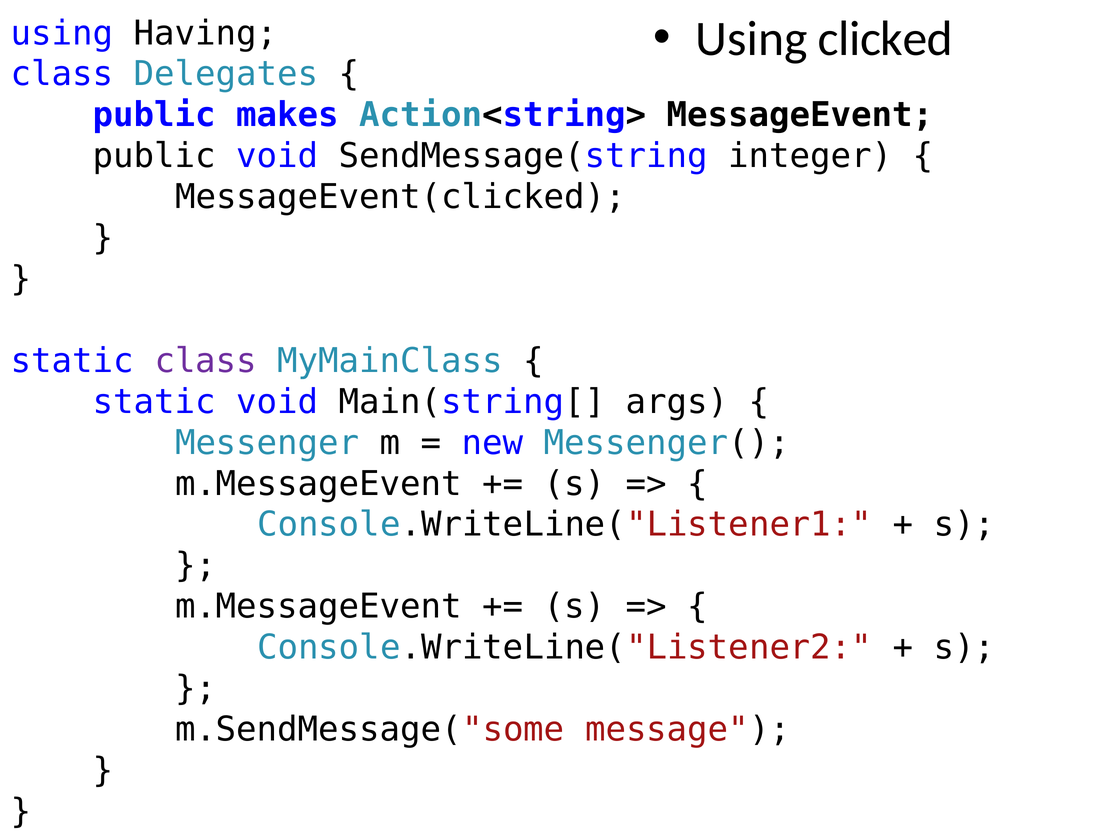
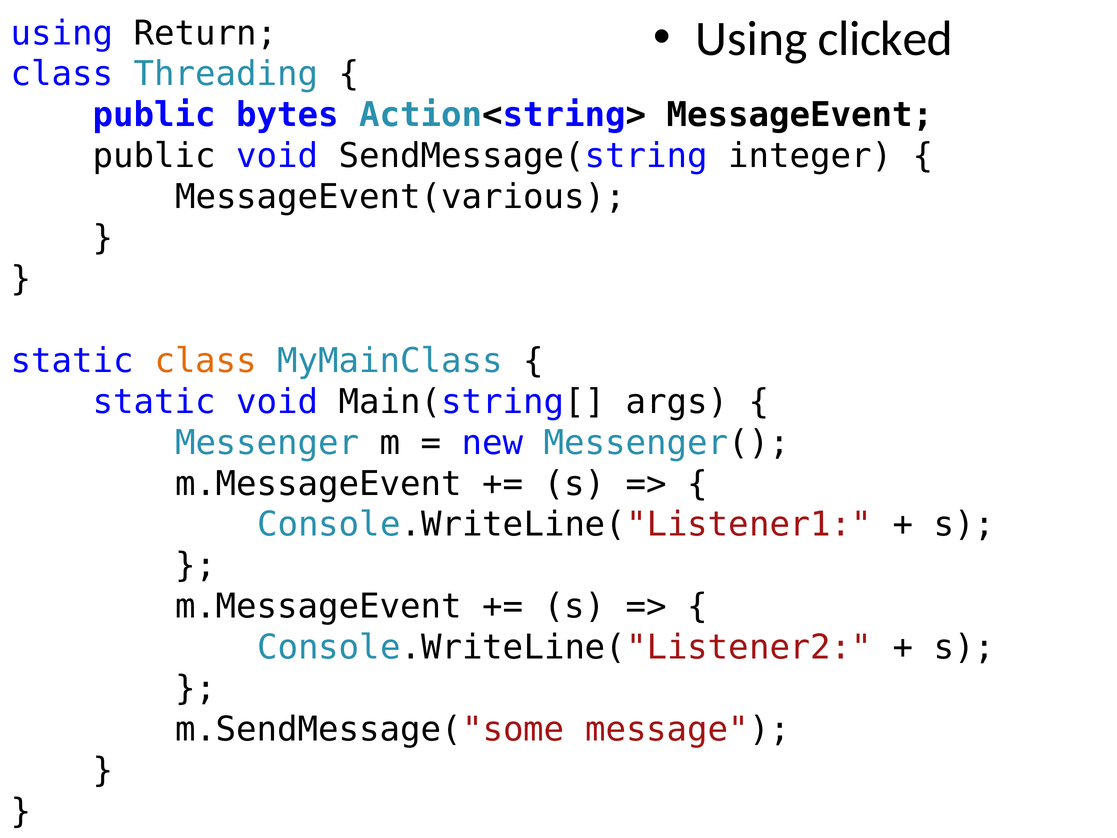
Having: Having -> Return
Delegates: Delegates -> Threading
makes: makes -> bytes
MessageEvent(clicked: MessageEvent(clicked -> MessageEvent(various
class at (206, 361) colour: purple -> orange
